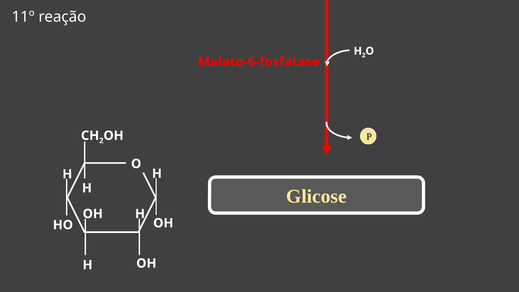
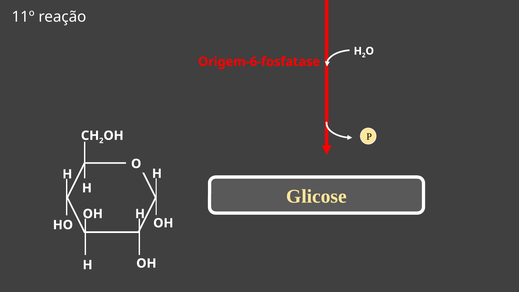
Malato-6-fosfatase: Malato-6-fosfatase -> Origem-6-fosfatase
